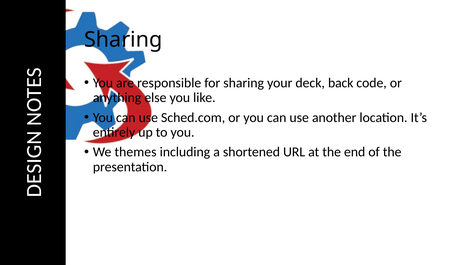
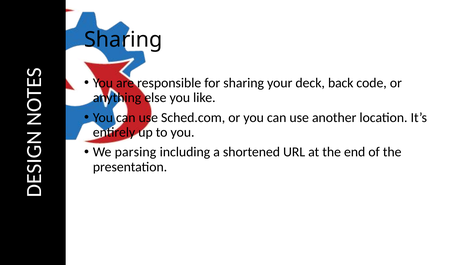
themes: themes -> parsing
